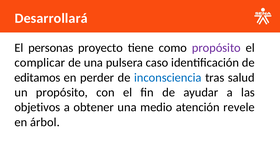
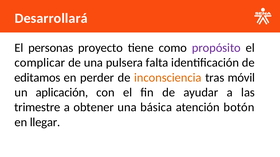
caso: caso -> falta
inconsciencia colour: blue -> orange
salud: salud -> móvil
un propósito: propósito -> aplicación
objetivos: objetivos -> trimestre
medio: medio -> básica
revele: revele -> botón
árbol: árbol -> llegar
